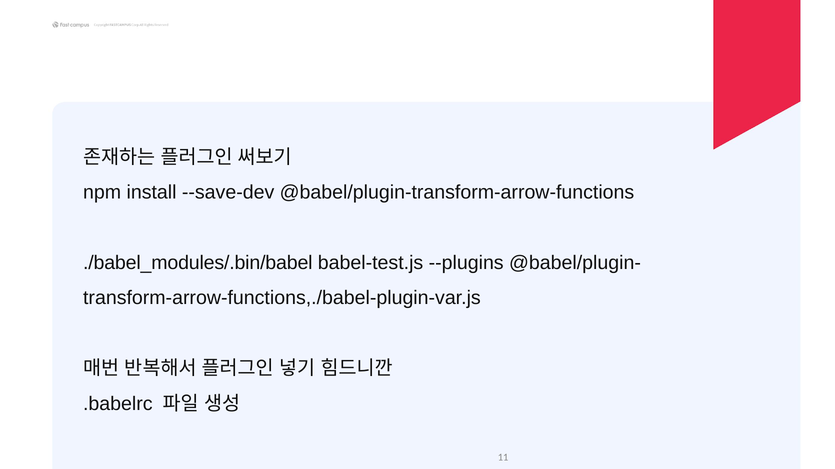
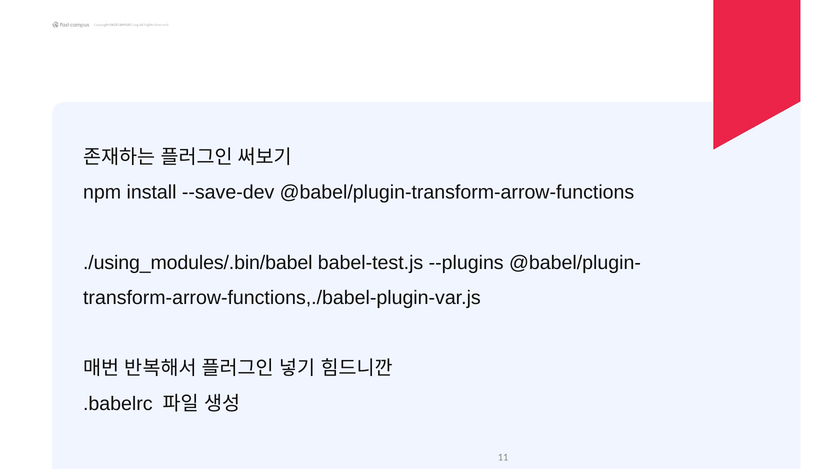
./babel_modules/.bin/babel: ./babel_modules/.bin/babel -> ./using_modules/.bin/babel
